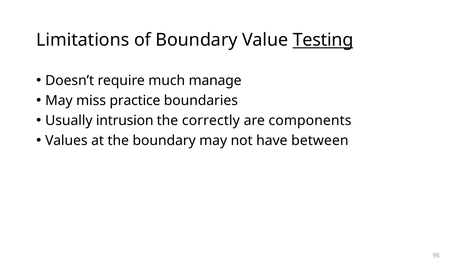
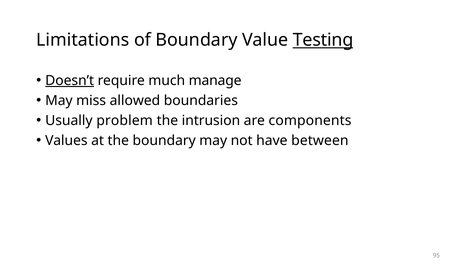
Doesn’t underline: none -> present
practice: practice -> allowed
intrusion: intrusion -> problem
correctly: correctly -> intrusion
